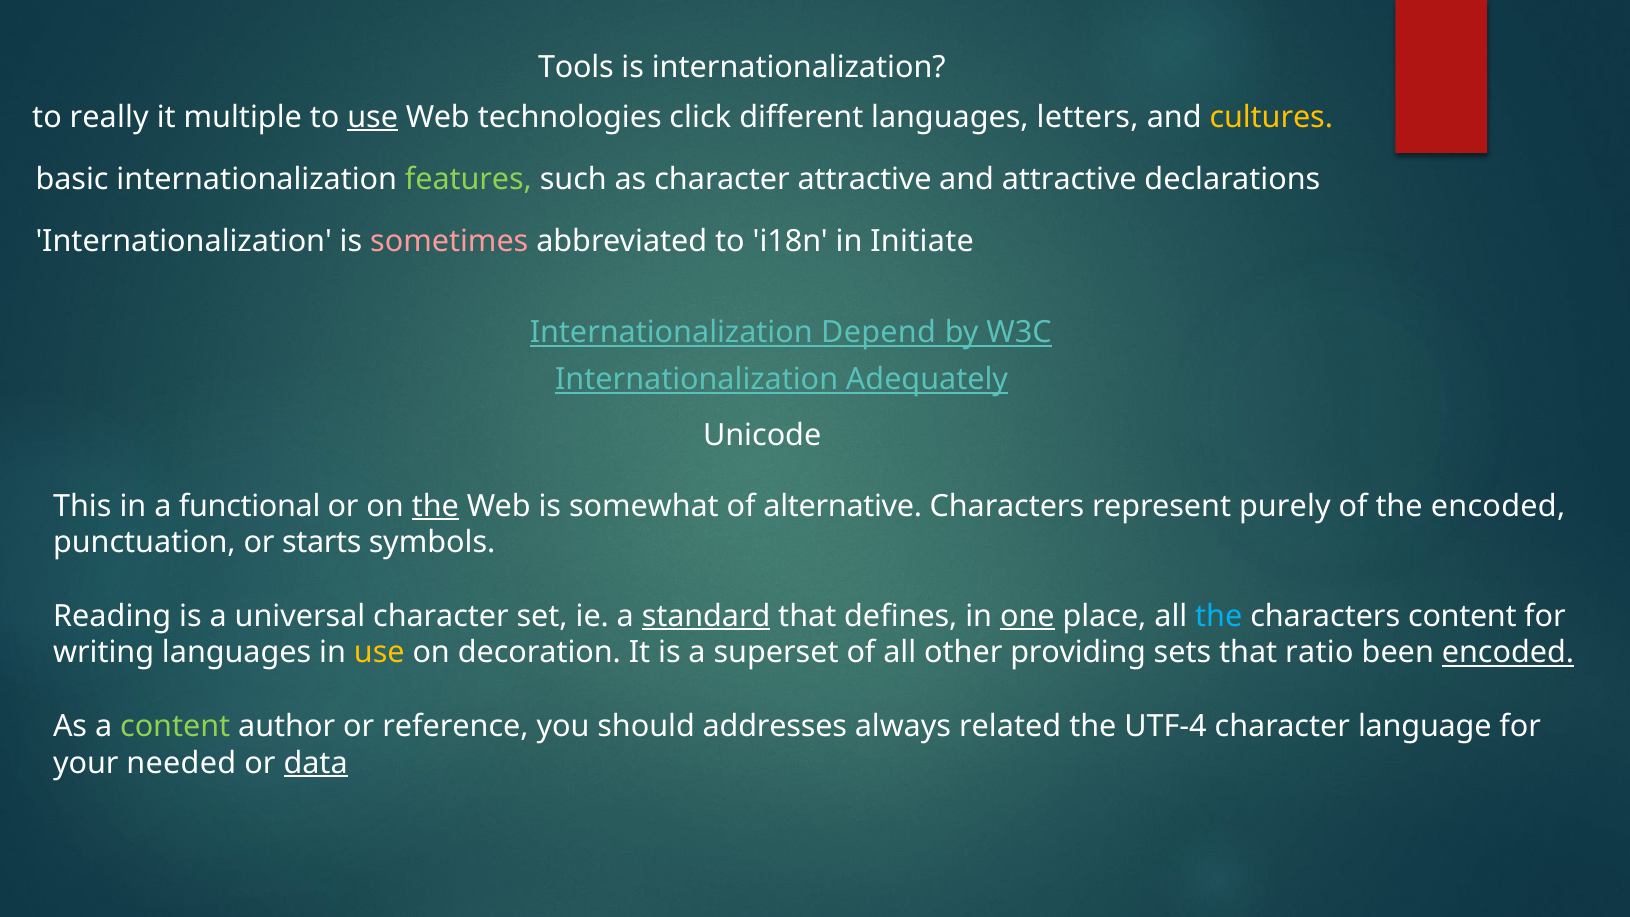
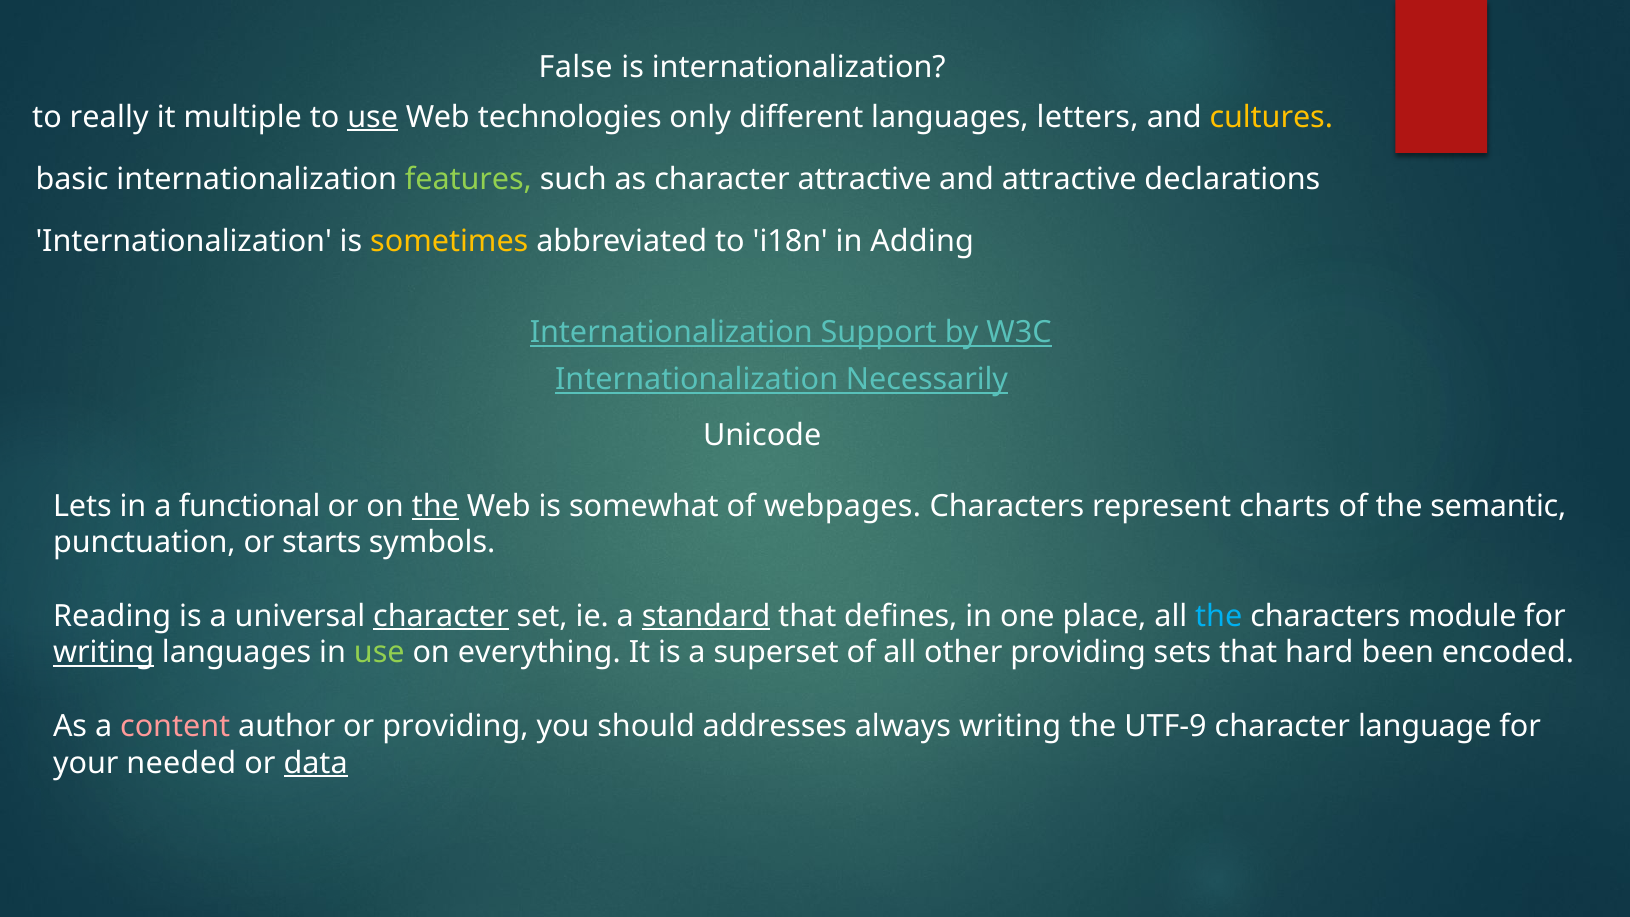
Tools: Tools -> False
click: click -> only
sometimes colour: pink -> yellow
Initiate: Initiate -> Adding
Depend: Depend -> Support
Adequately: Adequately -> Necessarily
This: This -> Lets
alternative: alternative -> webpages
purely: purely -> charts
the encoded: encoded -> semantic
character at (441, 616) underline: none -> present
one underline: present -> none
characters content: content -> module
writing at (104, 653) underline: none -> present
use at (379, 653) colour: yellow -> light green
decoration: decoration -> everything
ratio: ratio -> hard
encoded at (1508, 653) underline: present -> none
content at (175, 726) colour: light green -> pink
or reference: reference -> providing
always related: related -> writing
UTF-4: UTF-4 -> UTF-9
